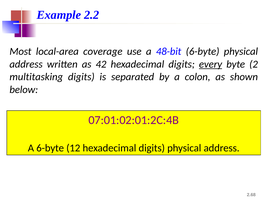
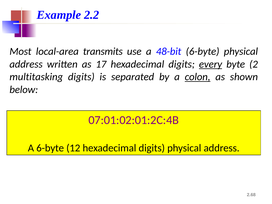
coverage: coverage -> transmits
42: 42 -> 17
colon underline: none -> present
